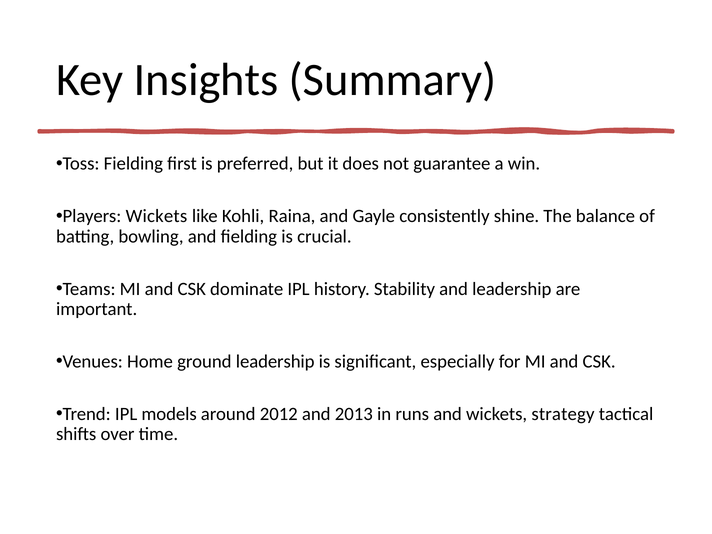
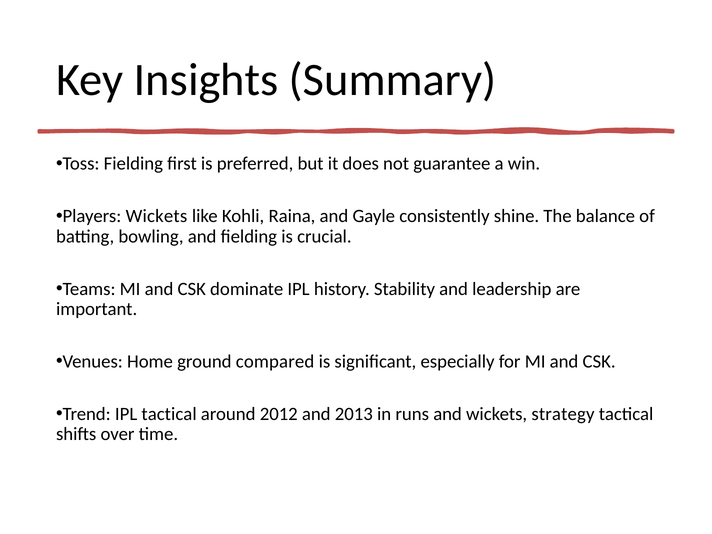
ground leadership: leadership -> compared
IPL models: models -> tactical
